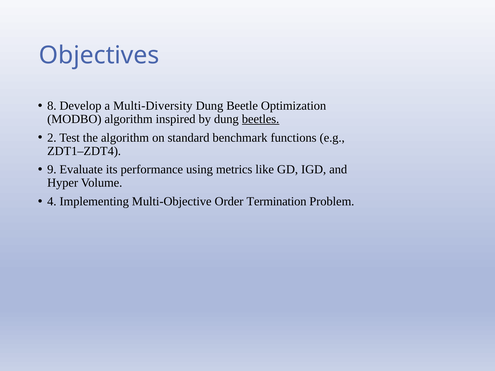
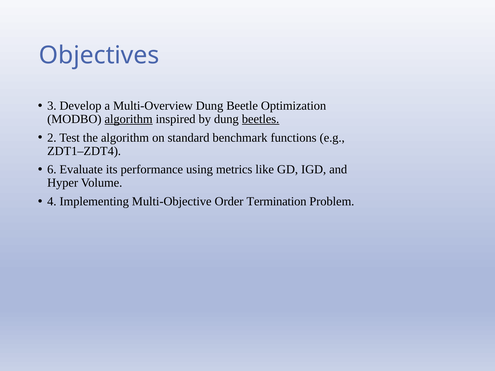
8: 8 -> 3
Multi-Diversity: Multi-Diversity -> Multi-Overview
algorithm at (129, 119) underline: none -> present
9: 9 -> 6
